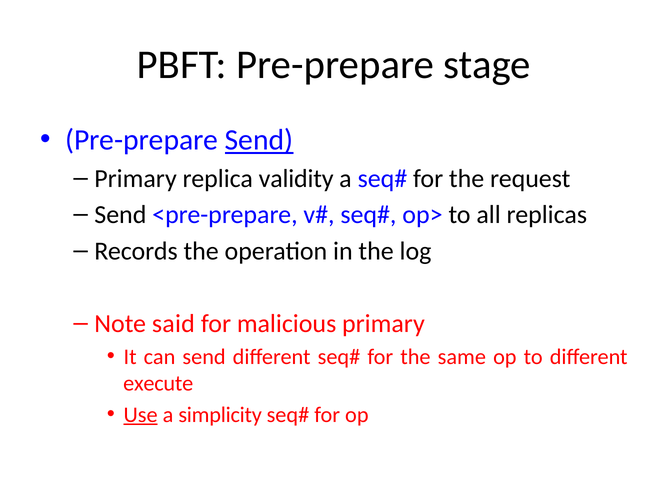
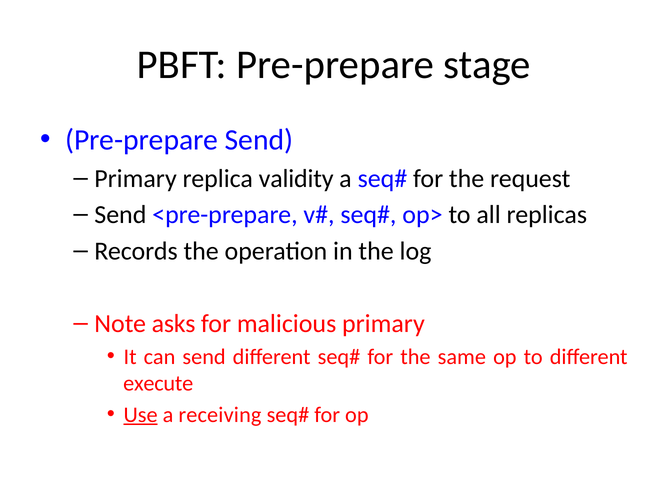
Send at (259, 140) underline: present -> none
said: said -> asks
simplicity: simplicity -> receiving
